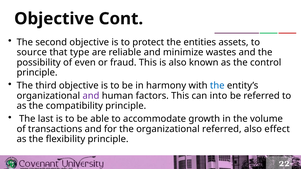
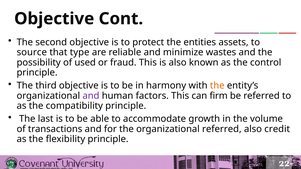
even: even -> used
the at (217, 86) colour: blue -> orange
into: into -> firm
effect: effect -> credit
